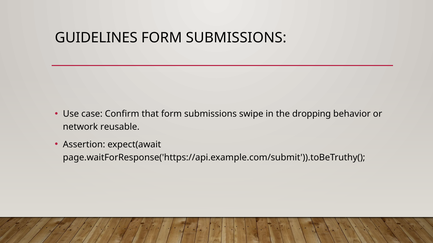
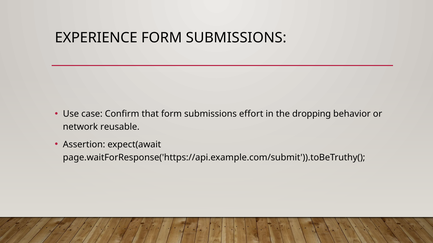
GUIDELINES: GUIDELINES -> EXPERIENCE
swipe: swipe -> effort
